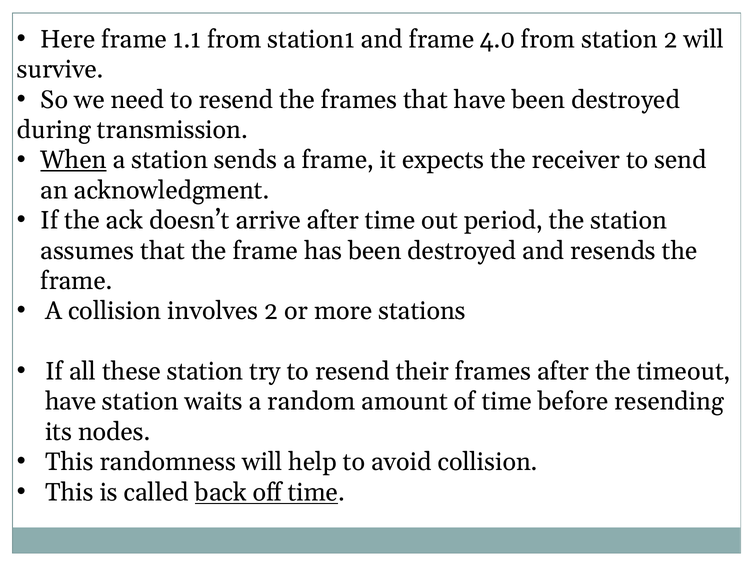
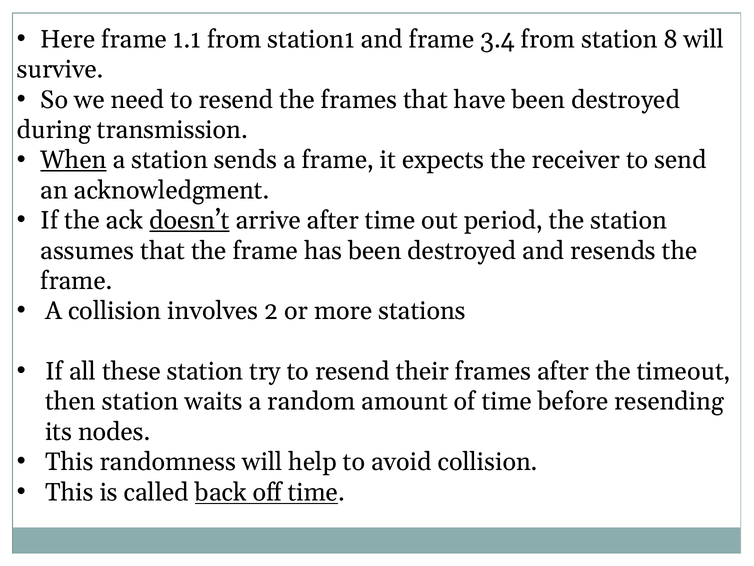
4.0: 4.0 -> 3.4
station 2: 2 -> 8
doesn’t underline: none -> present
have at (71, 401): have -> then
